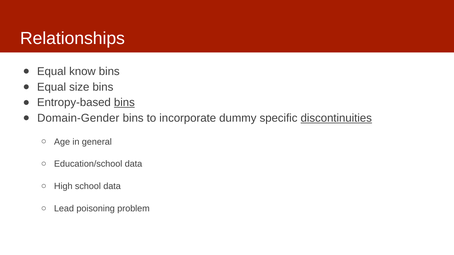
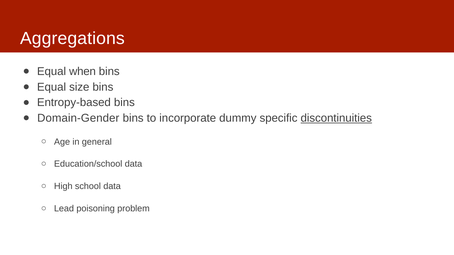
Relationships: Relationships -> Aggregations
know: know -> when
bins at (124, 103) underline: present -> none
